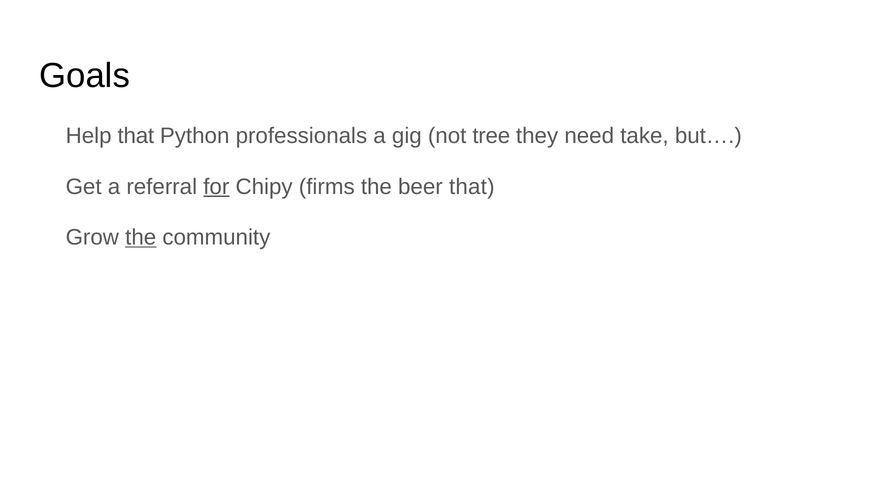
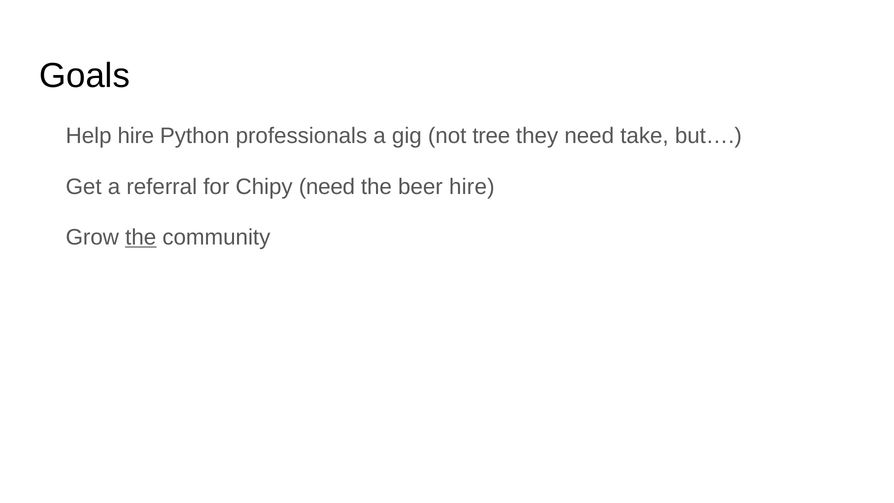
Help that: that -> hire
for underline: present -> none
Chipy firms: firms -> need
beer that: that -> hire
